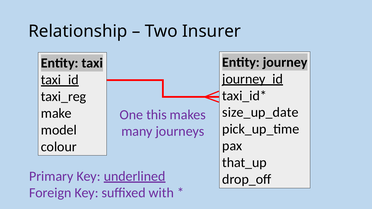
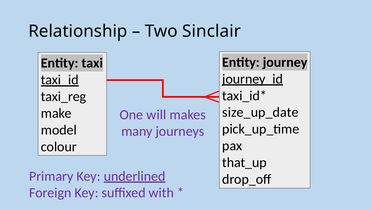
Insurer: Insurer -> Sinclair
this: this -> will
